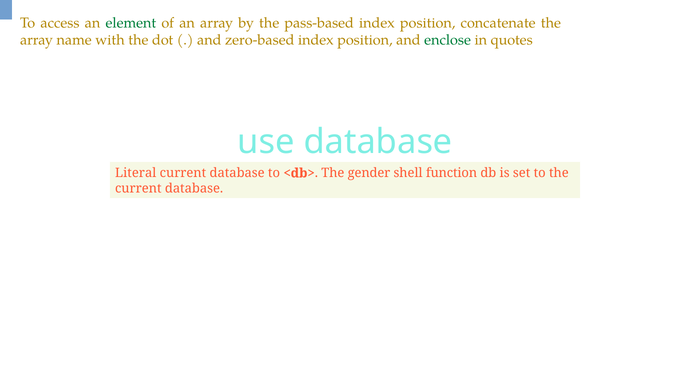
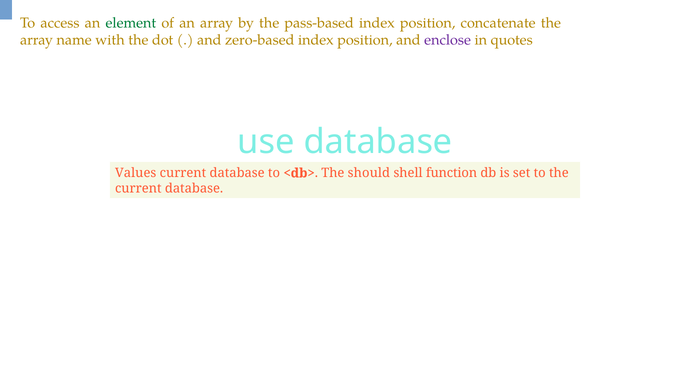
enclose colour: green -> purple
Literal: Literal -> Values
gender: gender -> should
